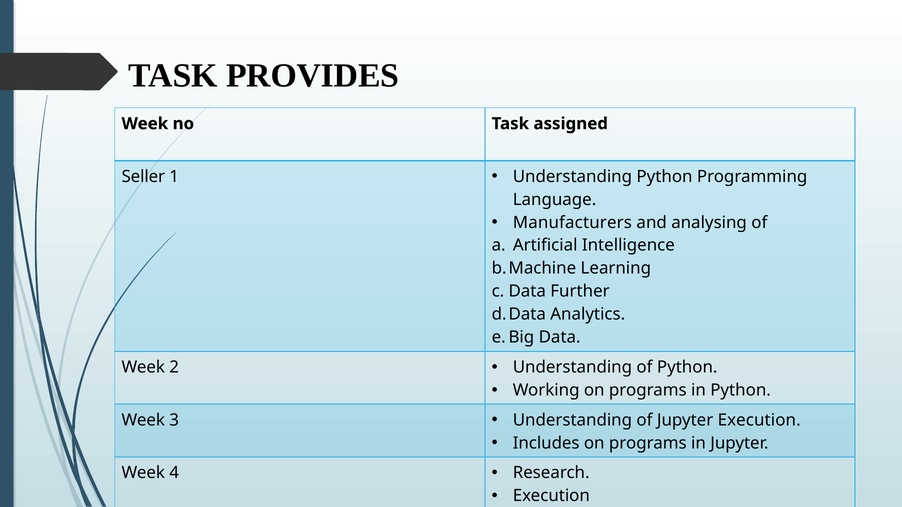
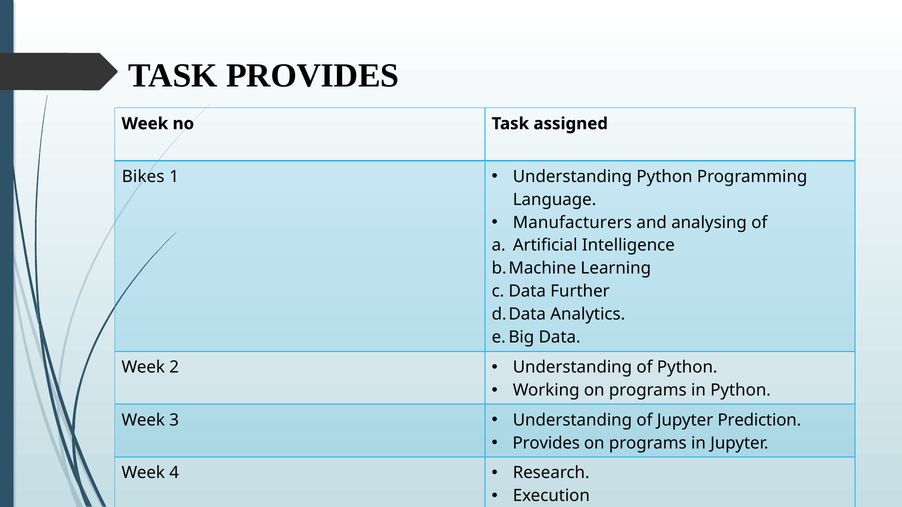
Seller: Seller -> Bikes
Jupyter Execution: Execution -> Prediction
Includes at (546, 443): Includes -> Provides
